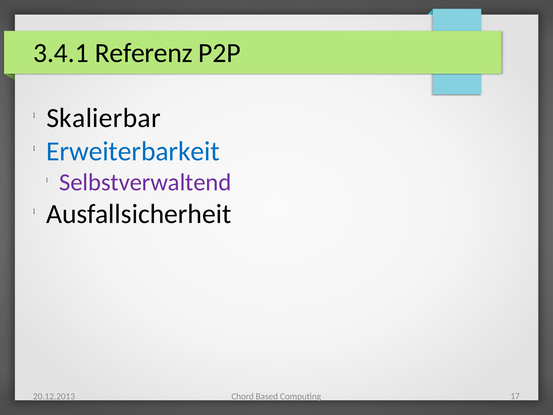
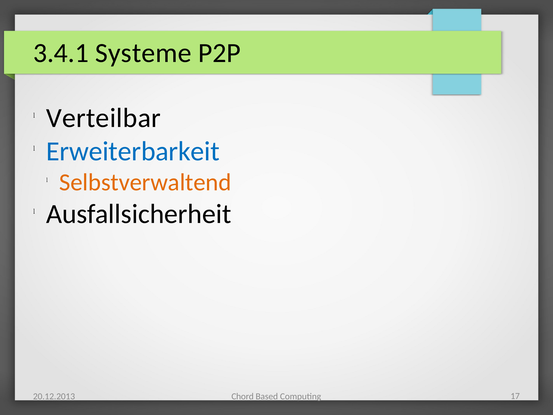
Referenz: Referenz -> Systeme
Skalierbar: Skalierbar -> Verteilbar
Selbstverwaltend colour: purple -> orange
